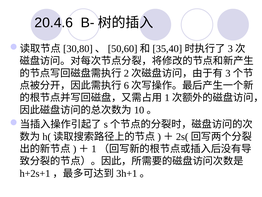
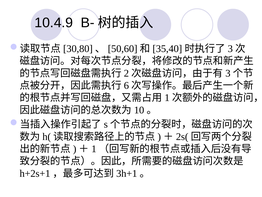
20.4.6: 20.4.6 -> 10.4.9
